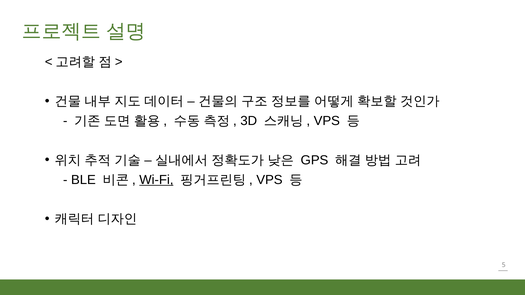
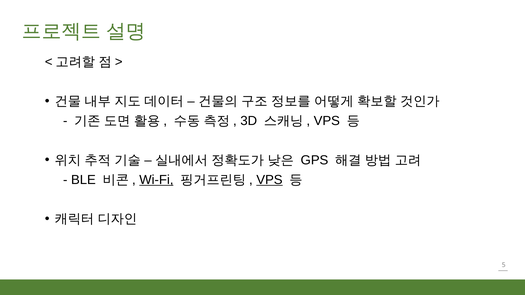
VPS at (269, 180) underline: none -> present
